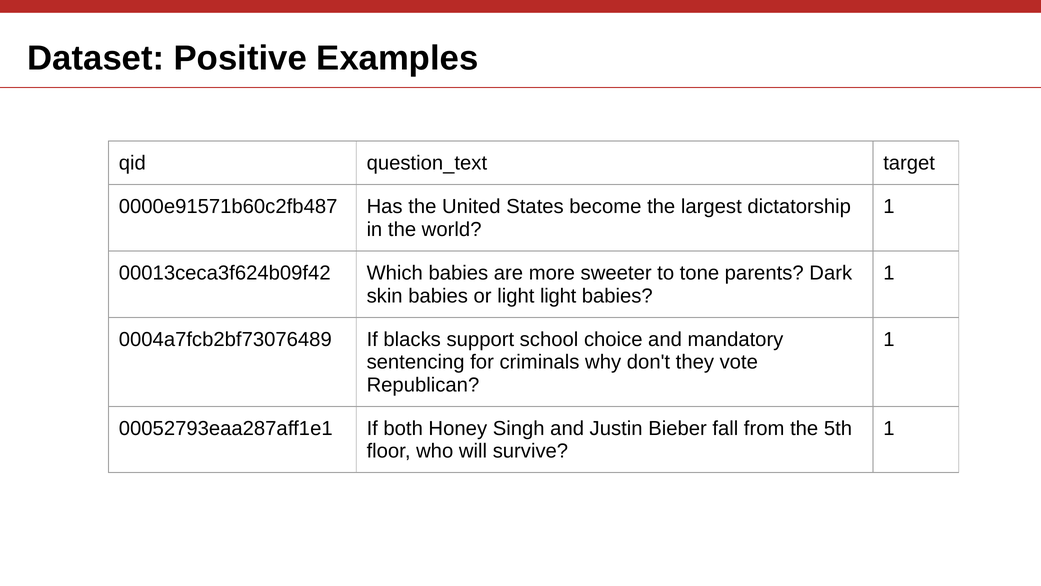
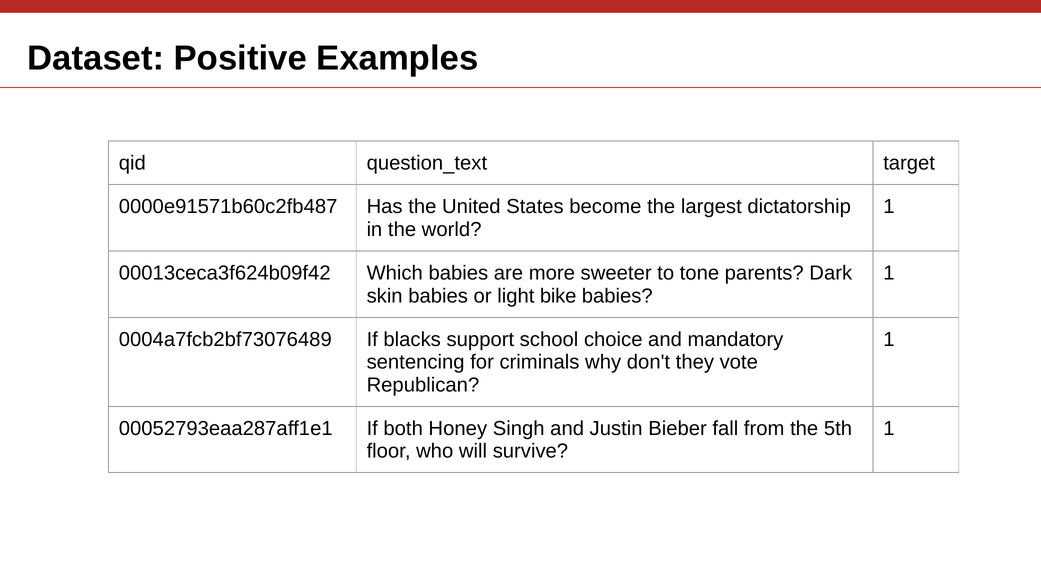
light light: light -> bike
